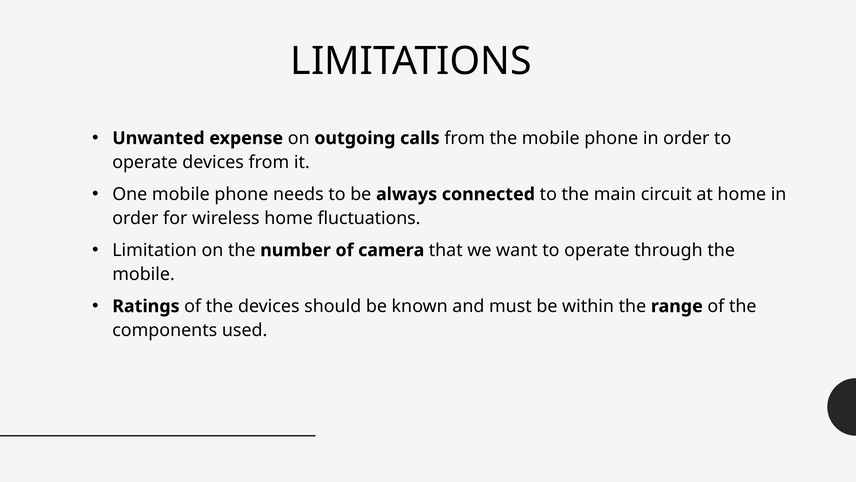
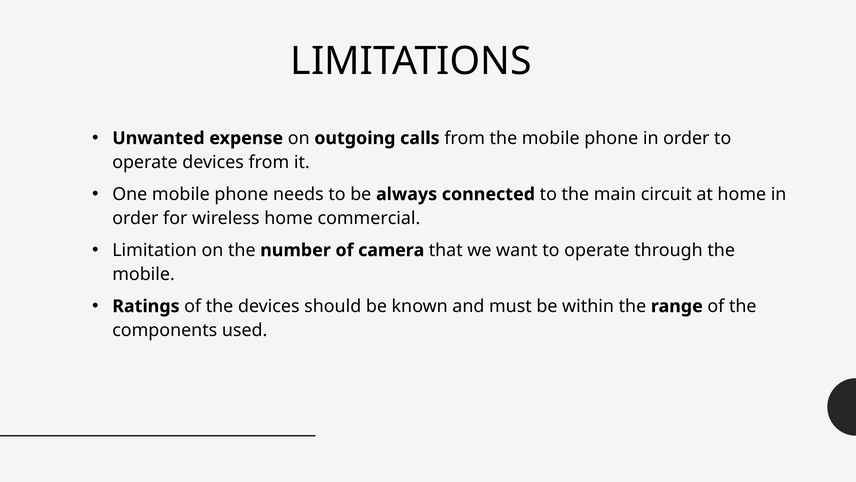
fluctuations: fluctuations -> commercial
